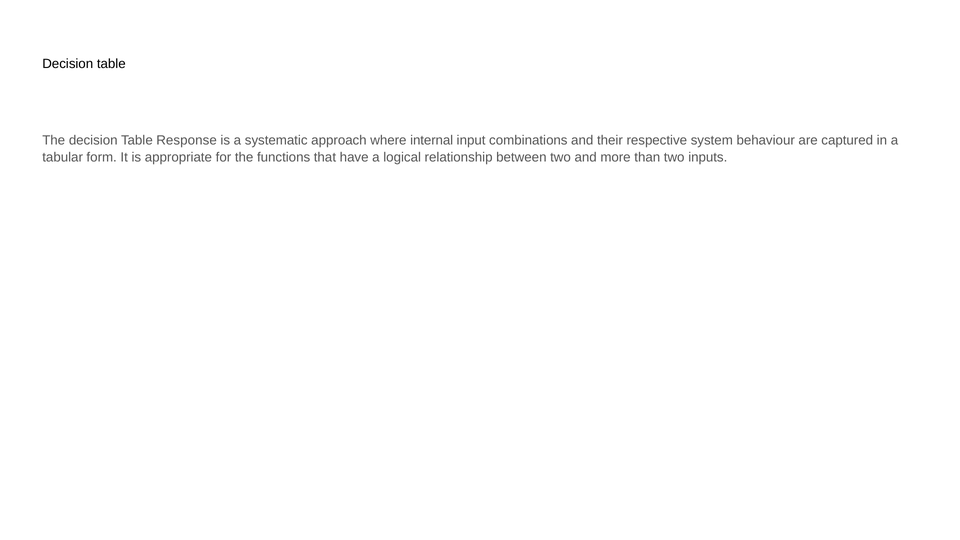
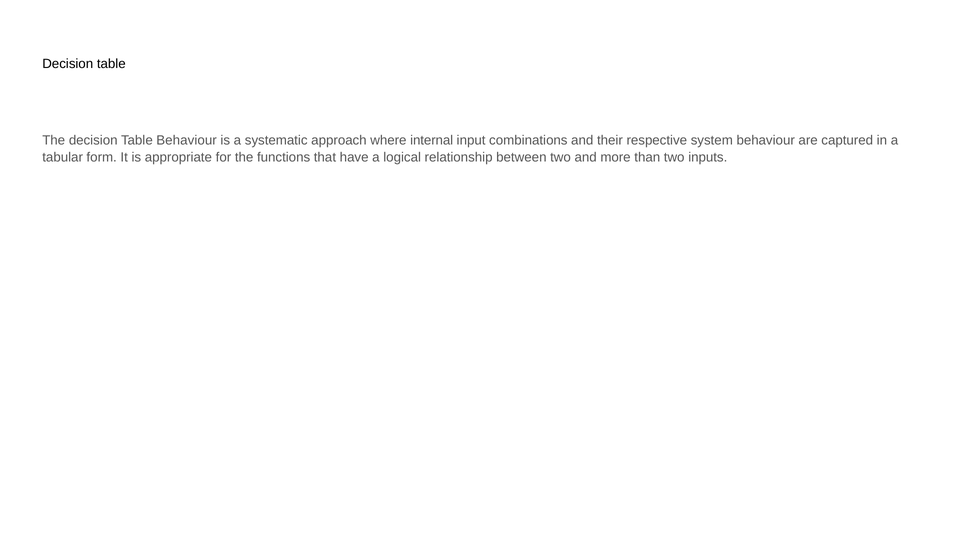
Table Response: Response -> Behaviour
